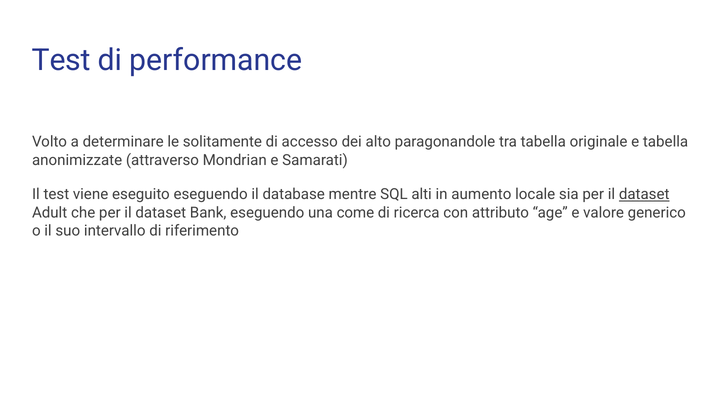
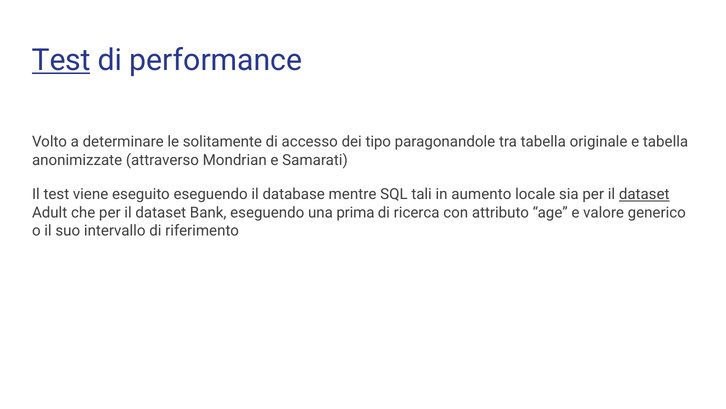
Test at (61, 60) underline: none -> present
alto: alto -> tipo
alti: alti -> tali
come: come -> prima
